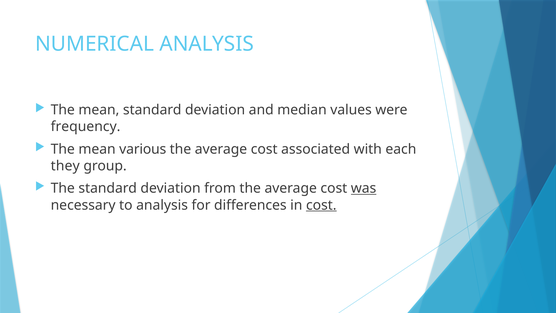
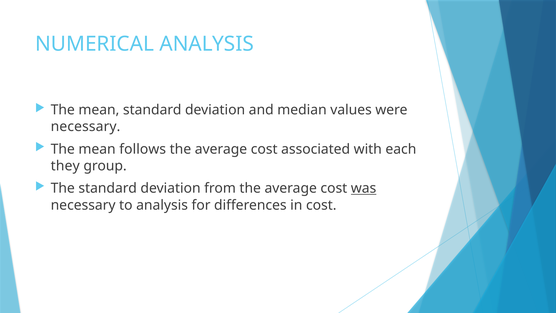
frequency at (86, 127): frequency -> necessary
various: various -> follows
cost at (321, 205) underline: present -> none
